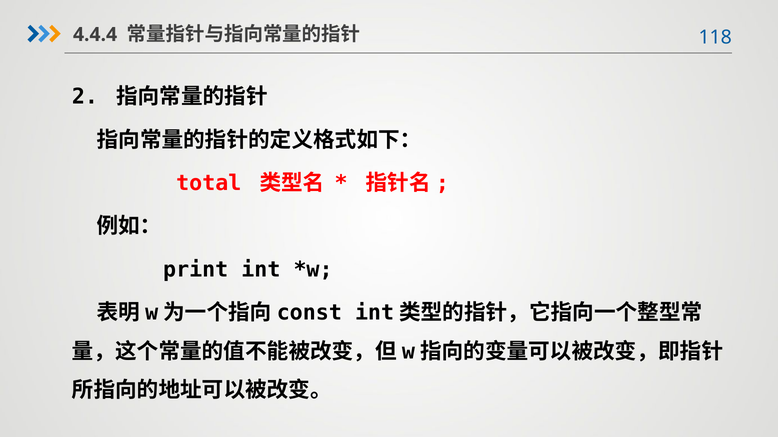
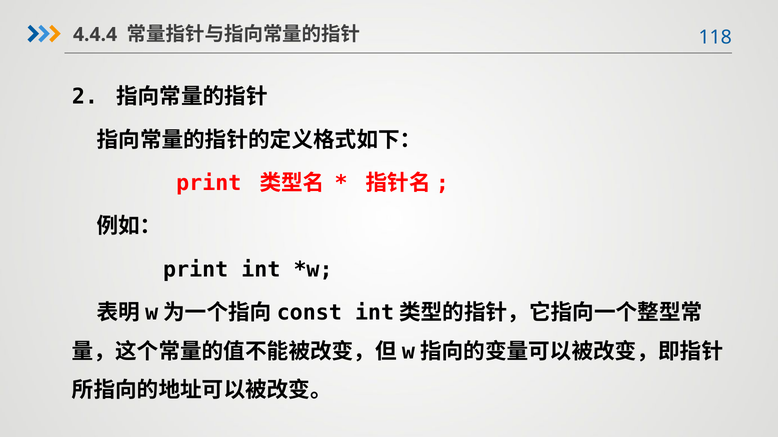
total at (209, 183): total -> print
